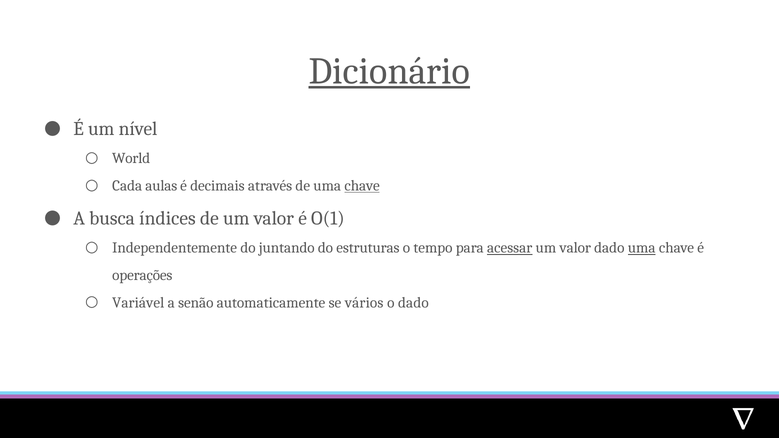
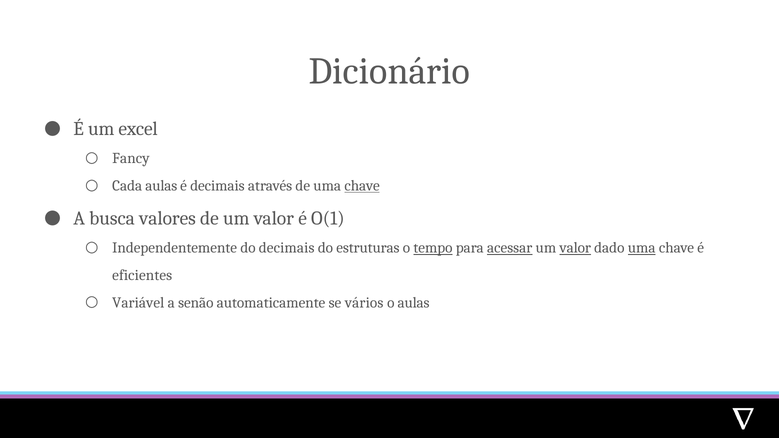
Dicionário underline: present -> none
nível: nível -> excel
World: World -> Fancy
índices: índices -> valores
do juntando: juntando -> decimais
tempo underline: none -> present
valor at (575, 248) underline: none -> present
operações: operações -> eficientes
o dado: dado -> aulas
